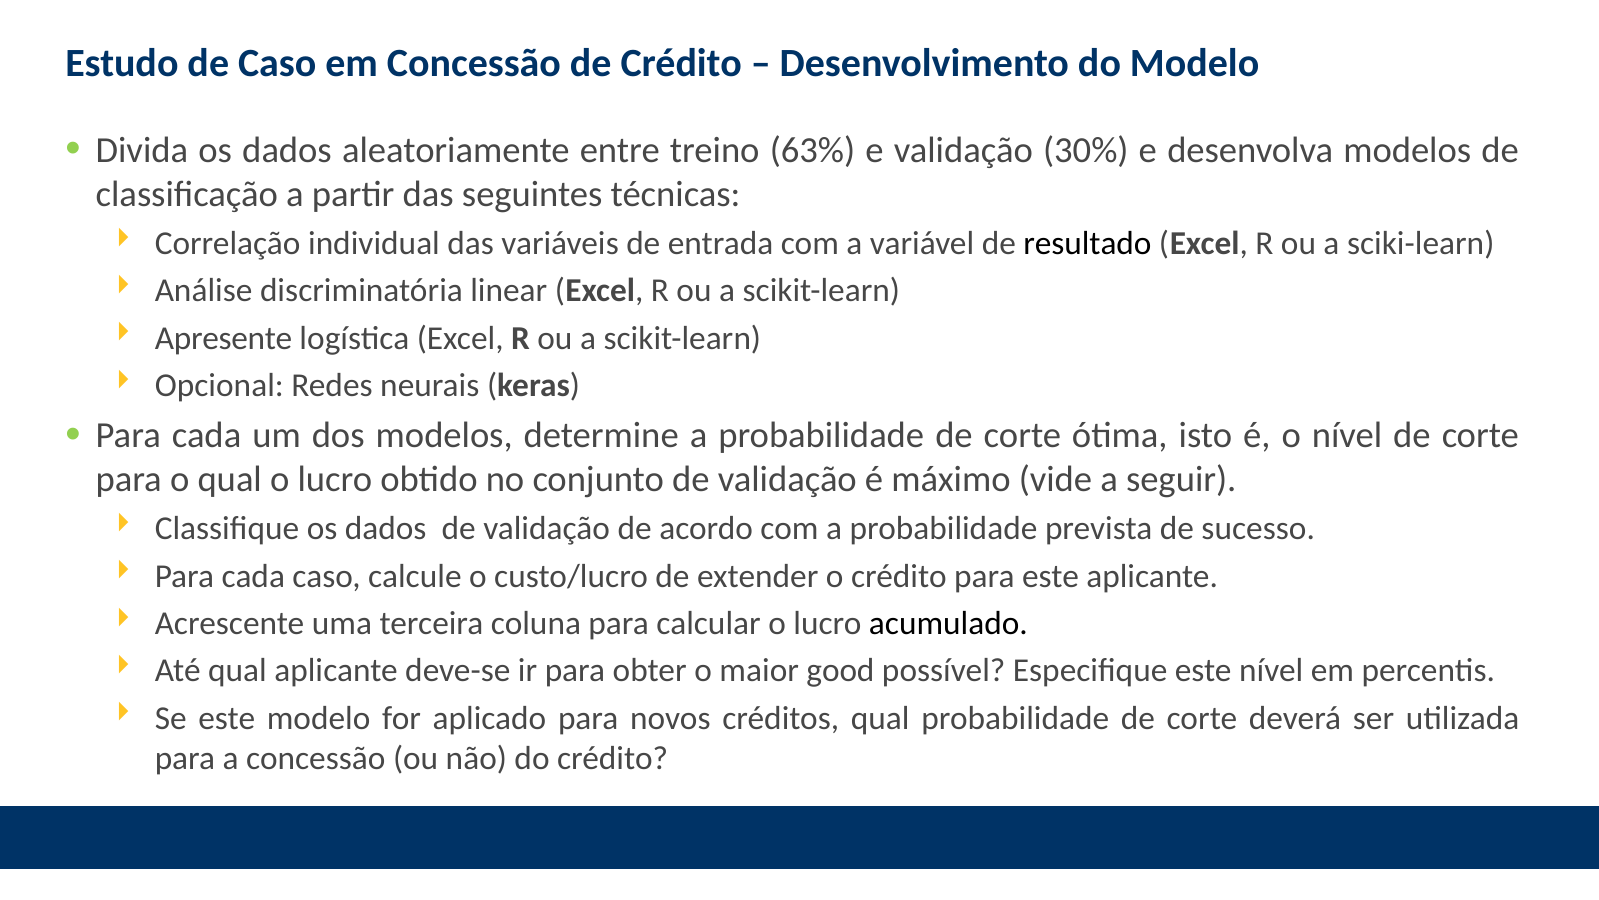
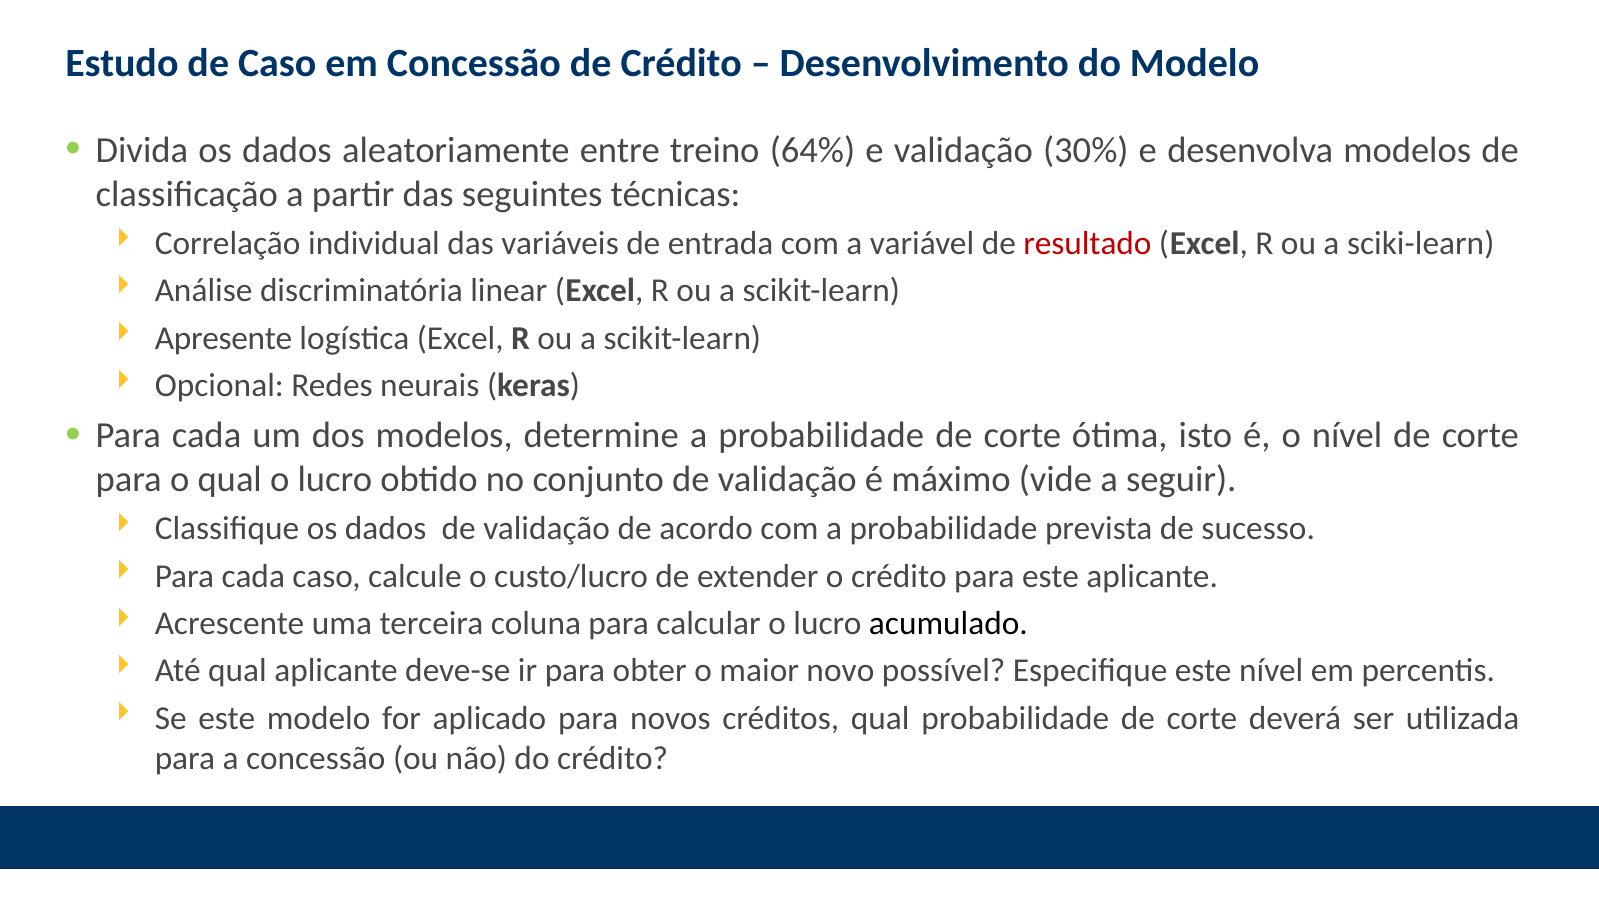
63%: 63% -> 64%
resultado colour: black -> red
good: good -> novo
